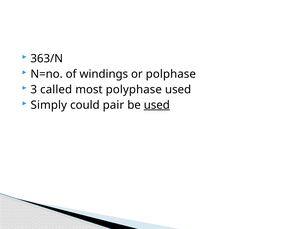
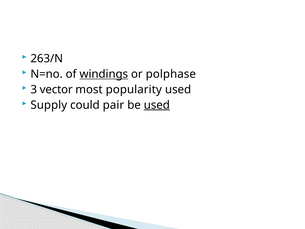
363/N: 363/N -> 263/N
windings underline: none -> present
called: called -> vector
polyphase: polyphase -> popularity
Simply: Simply -> Supply
